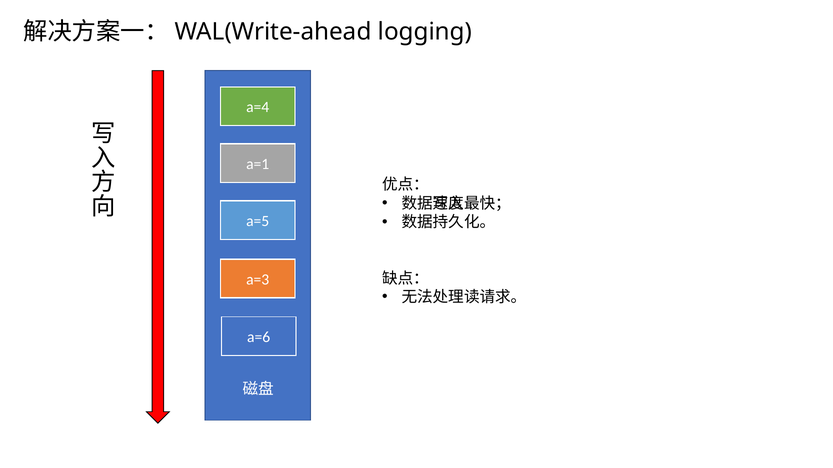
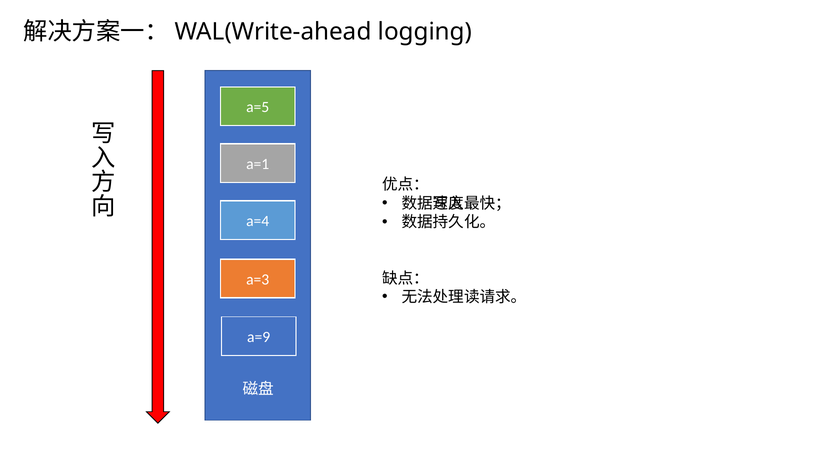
a=4: a=4 -> a=5
a=5: a=5 -> a=4
a=6: a=6 -> a=9
